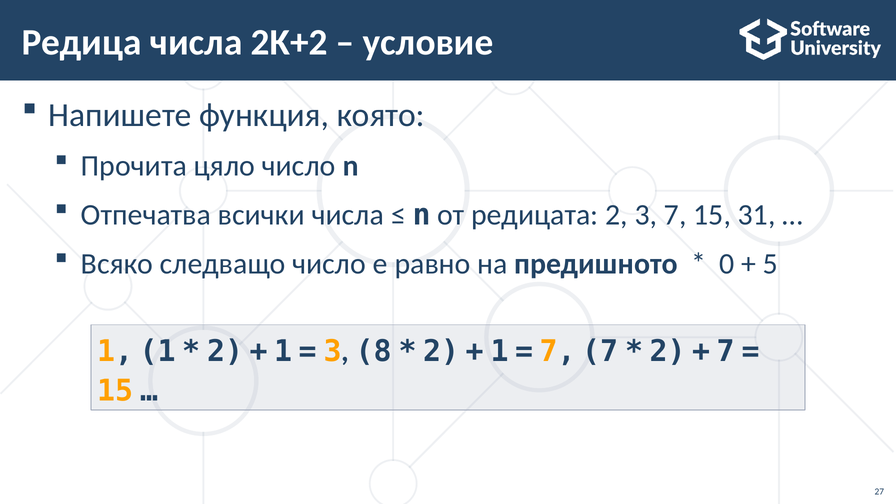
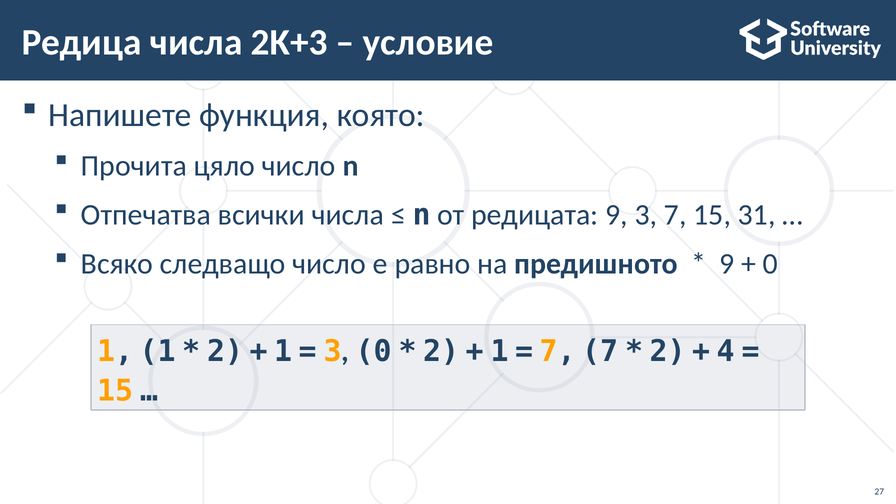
2K+2: 2K+2 -> 2K+3
редицата 2: 2 -> 9
0 at (727, 264): 0 -> 9
5 at (770, 264): 5 -> 0
3 8: 8 -> 0
7 at (726, 352): 7 -> 4
